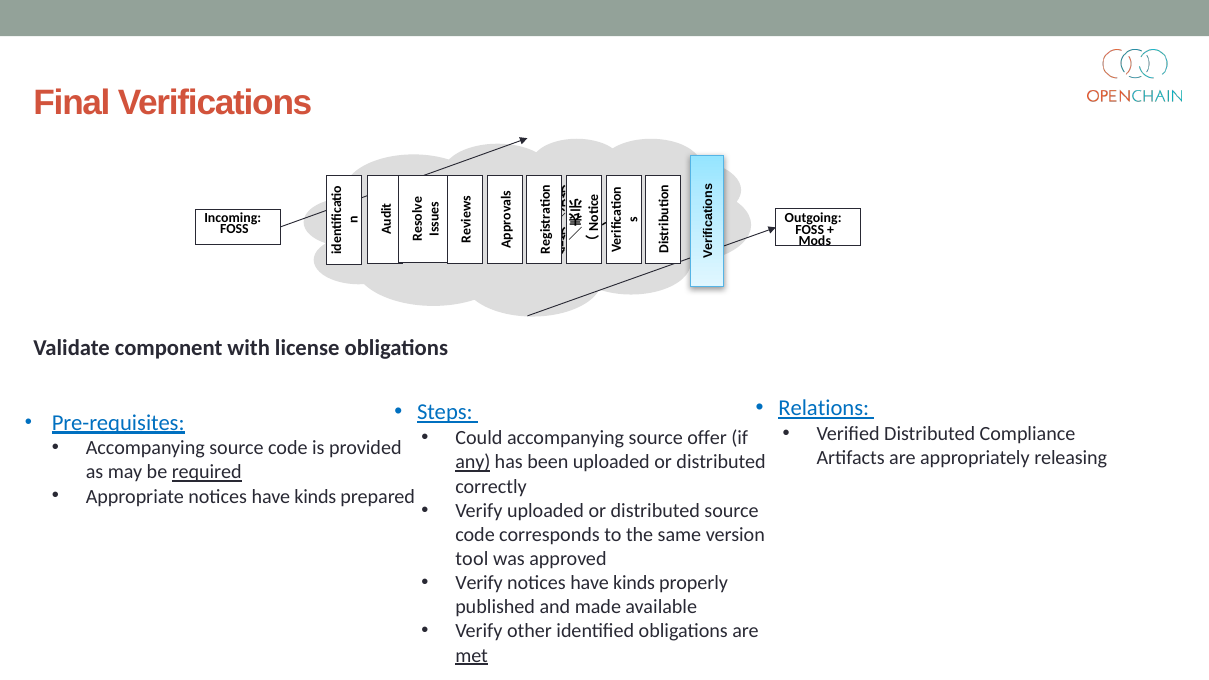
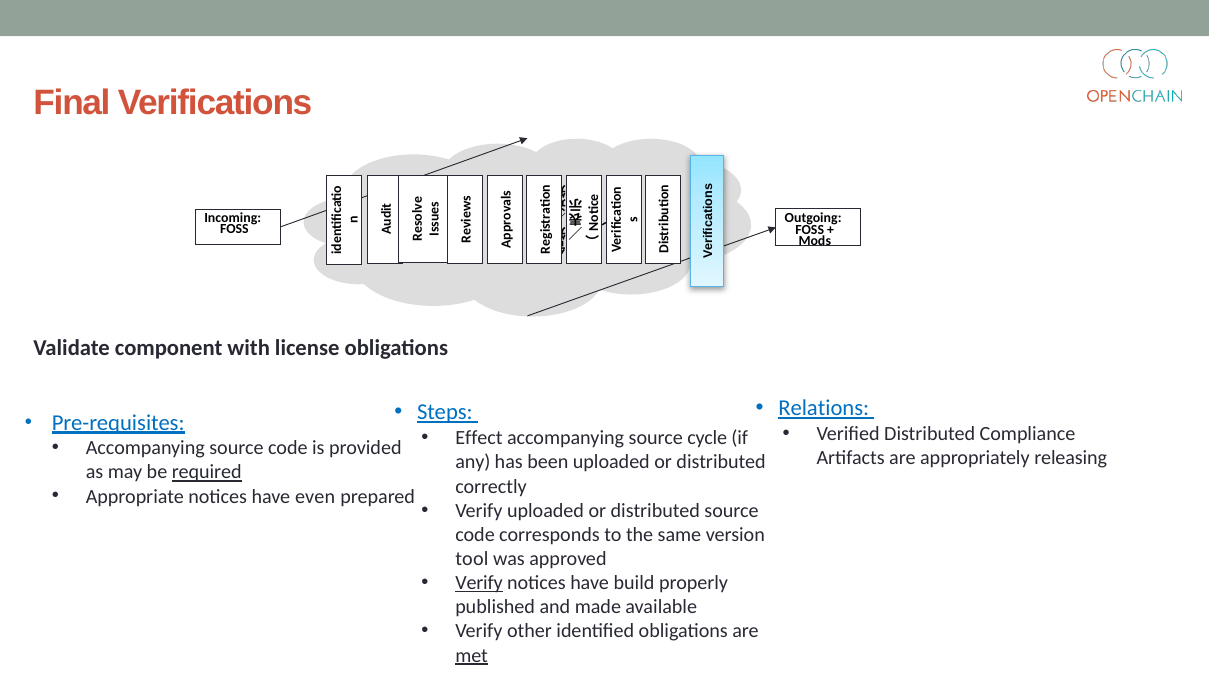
Could: Could -> Effect
offer: offer -> cycle
any underline: present -> none
Appropriate notices have kinds: kinds -> even
Verify at (479, 583) underline: none -> present
kinds at (634, 583): kinds -> build
